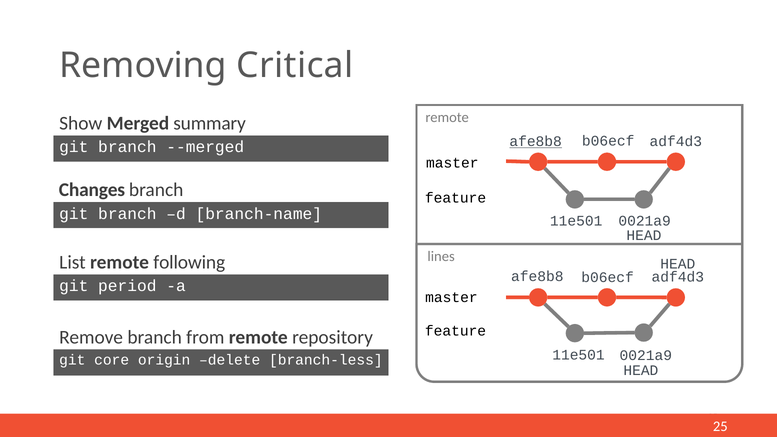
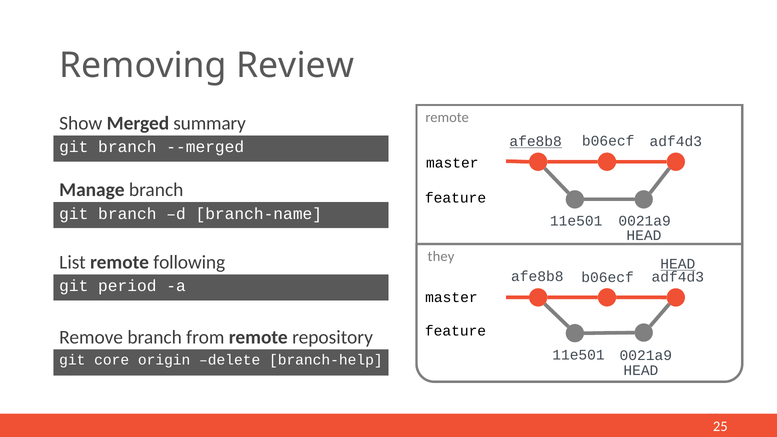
Critical: Critical -> Review
Changes: Changes -> Manage
lines: lines -> they
HEAD at (678, 264) underline: none -> present
branch-less: branch-less -> branch-help
